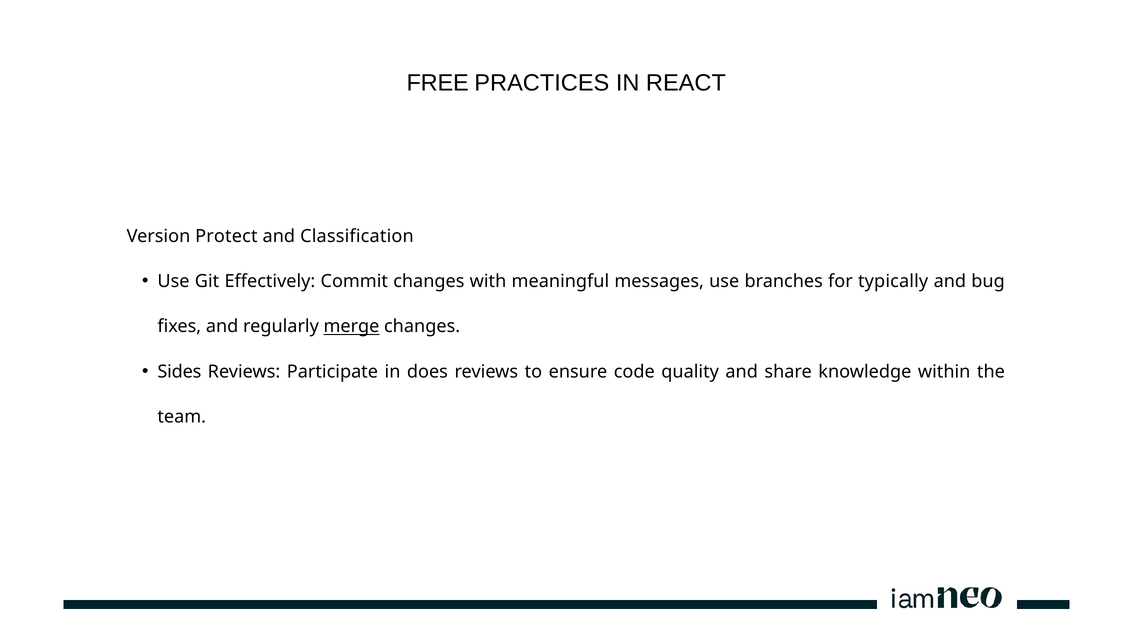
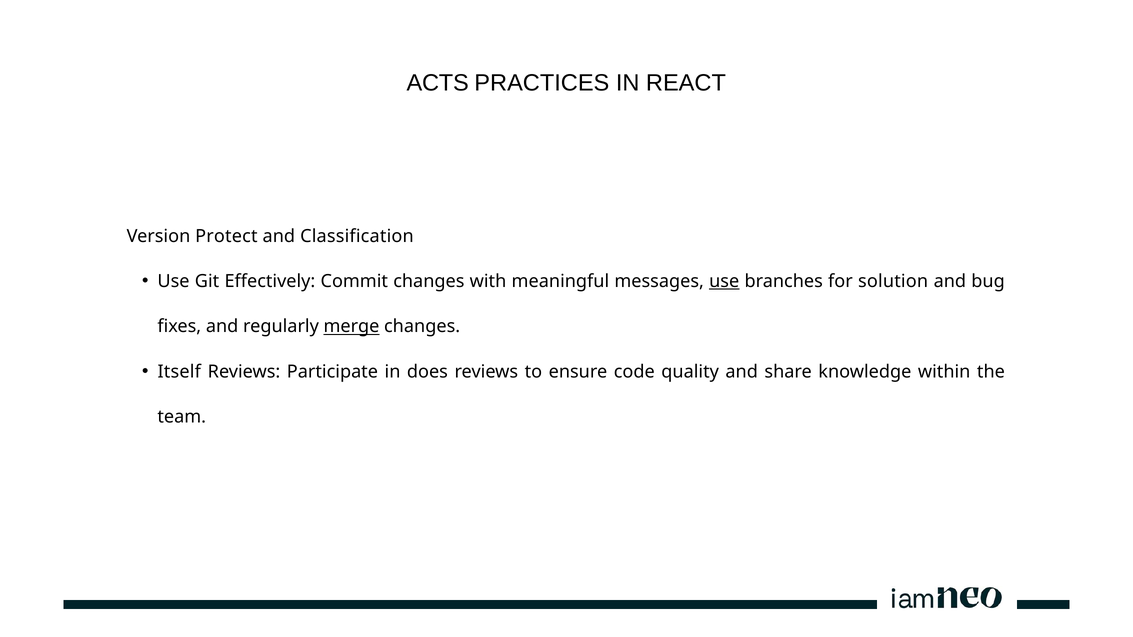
FREE: FREE -> ACTS
use at (724, 281) underline: none -> present
typically: typically -> solution
Sides: Sides -> Itself
